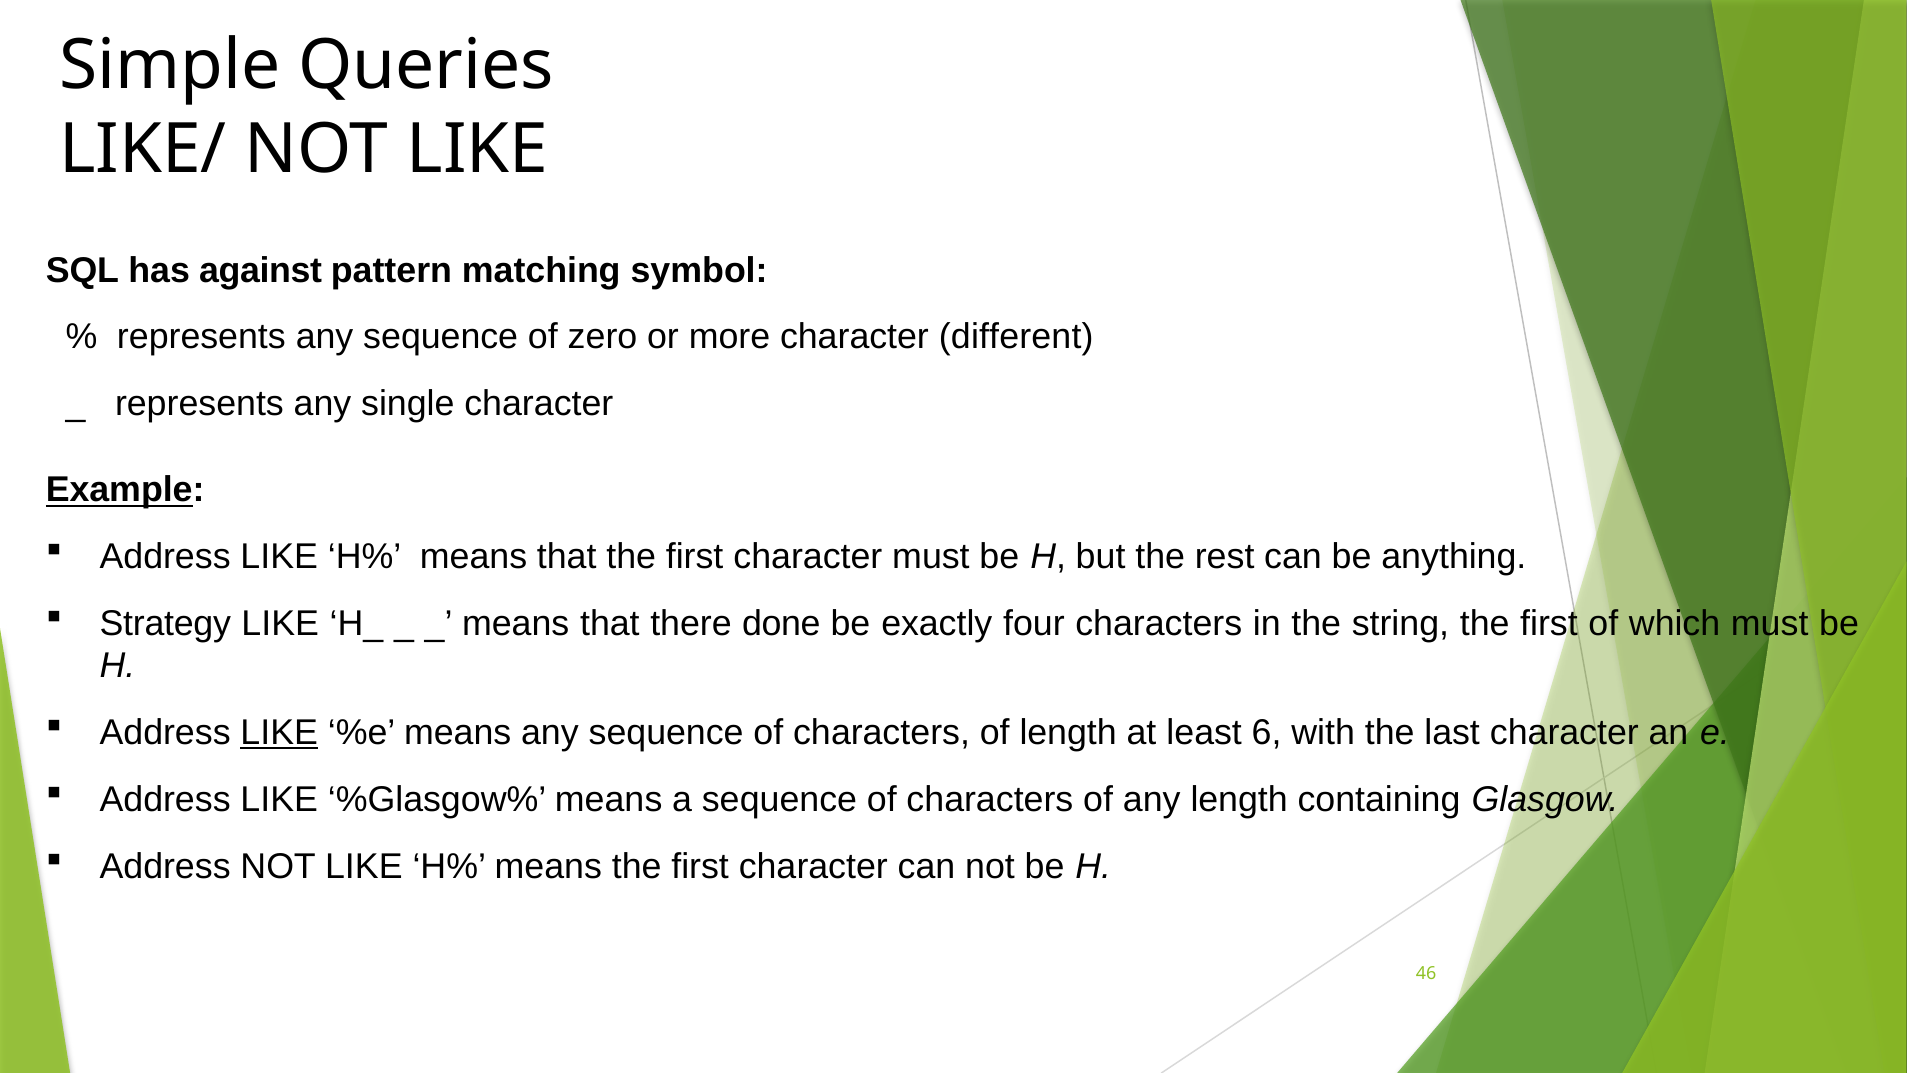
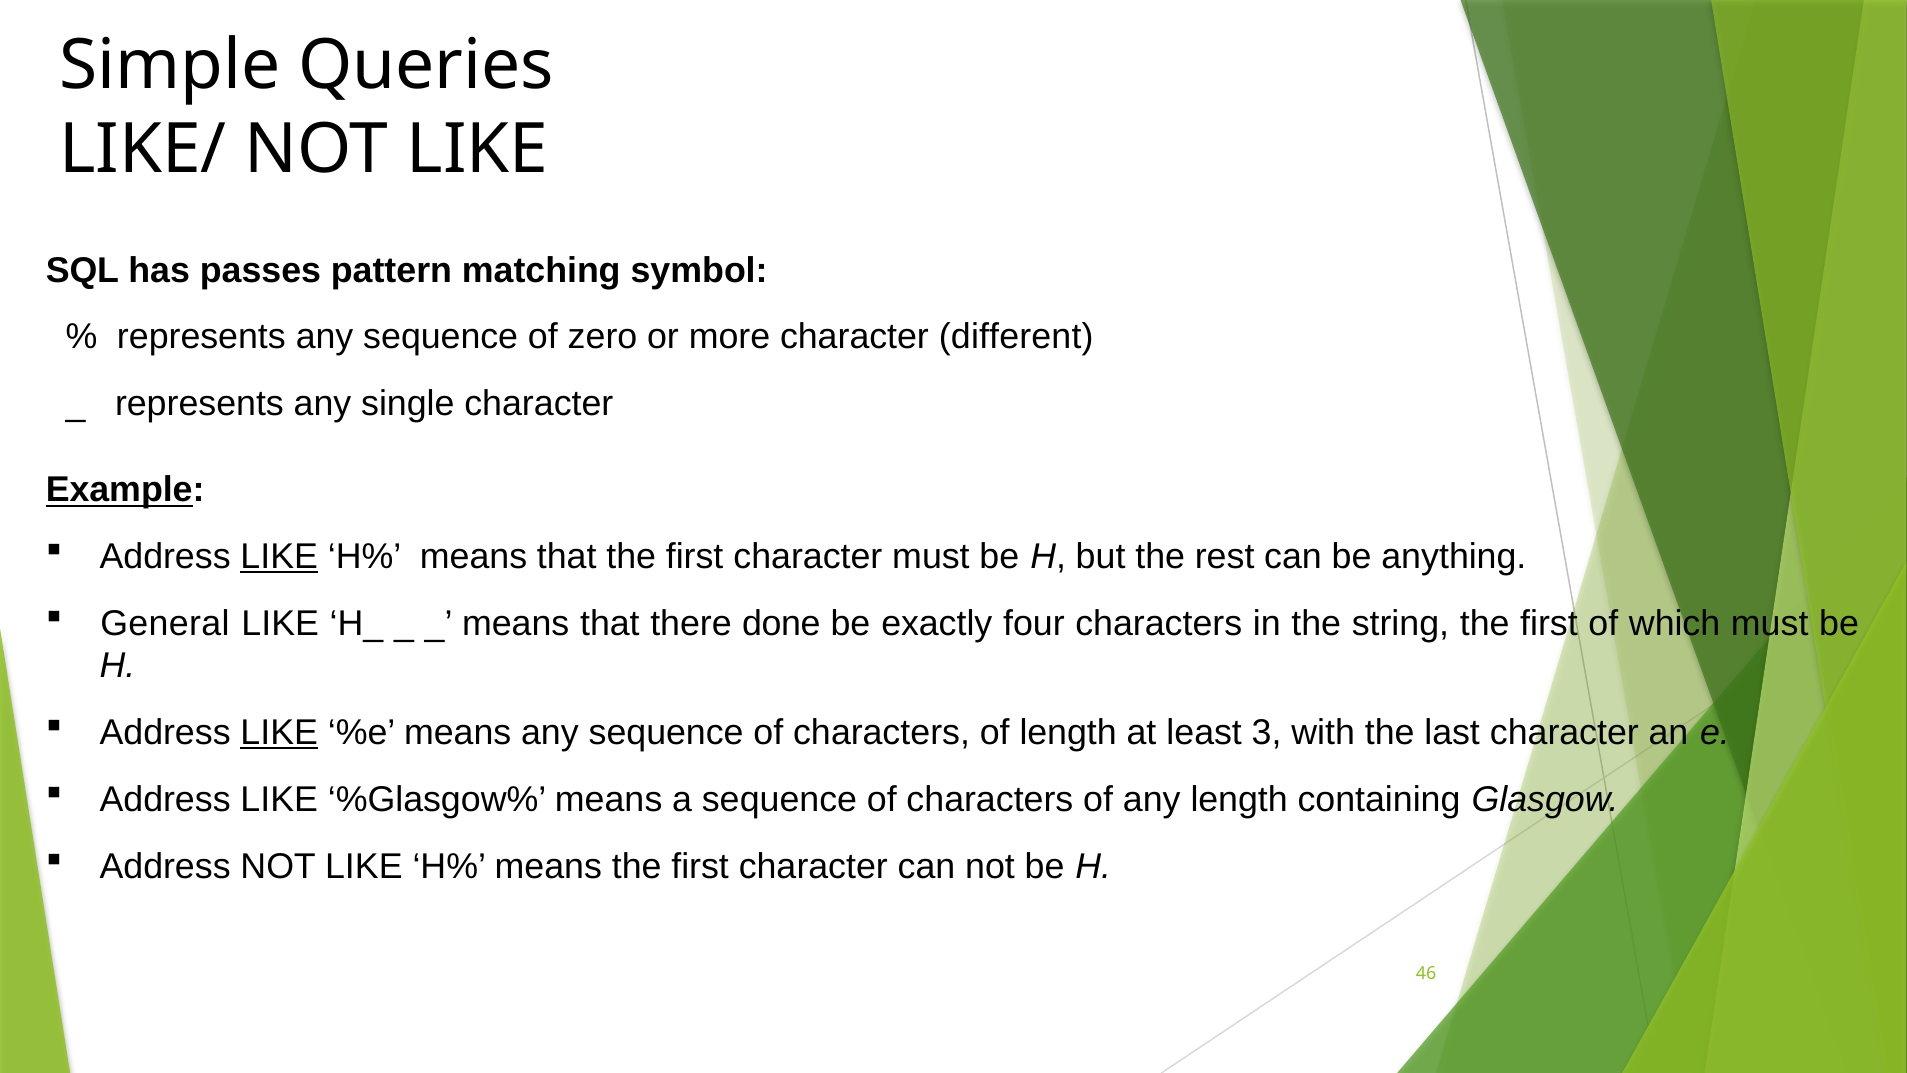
against: against -> passes
LIKE at (279, 556) underline: none -> present
Strategy: Strategy -> General
6: 6 -> 3
